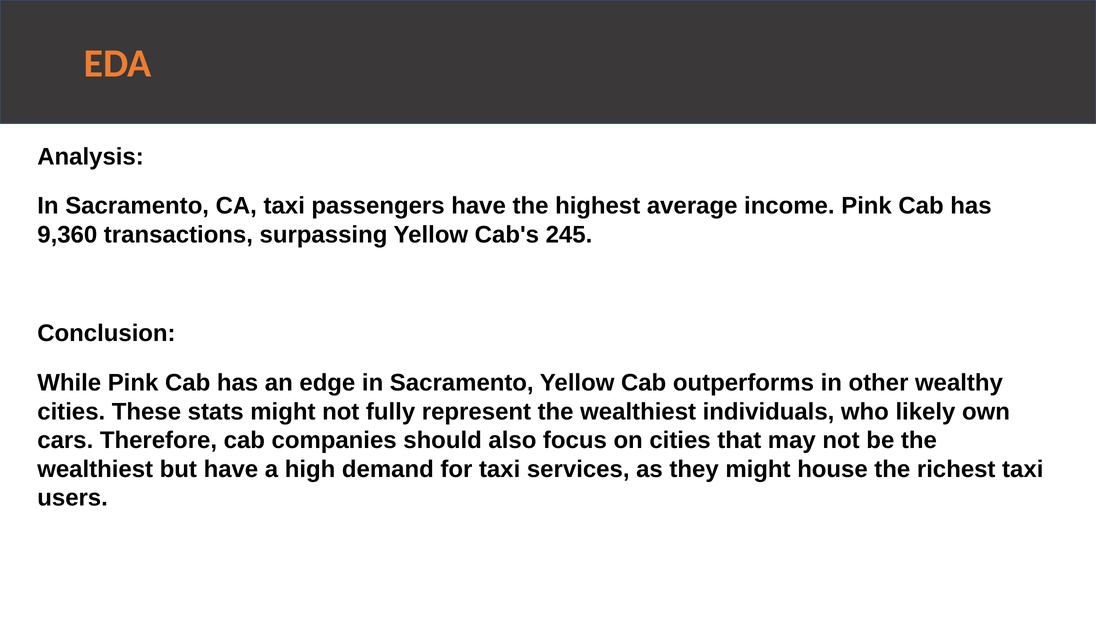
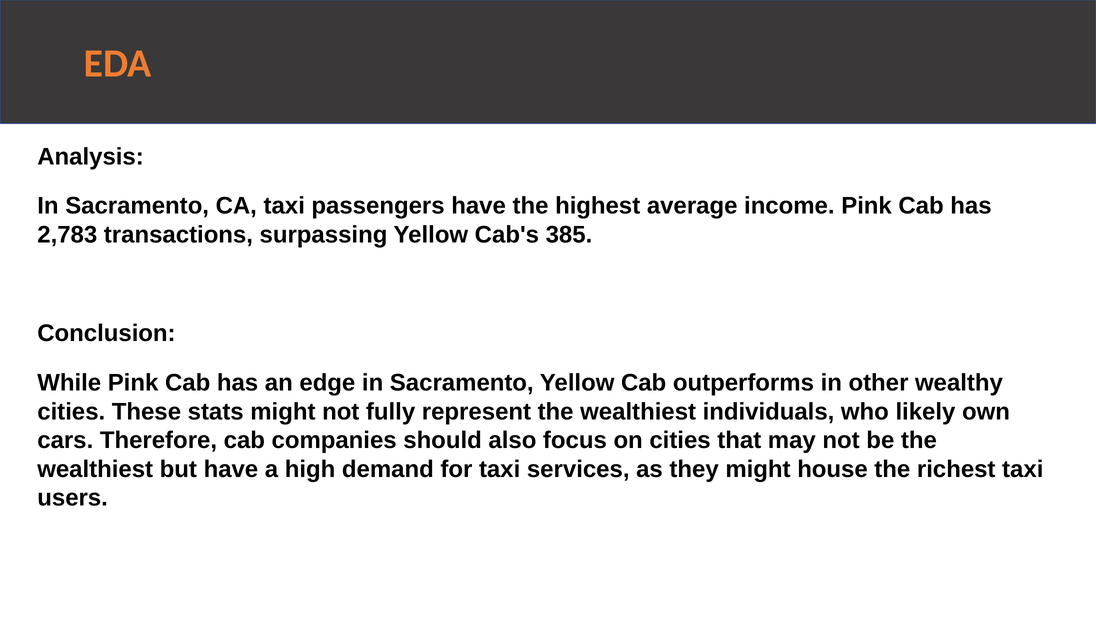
9,360: 9,360 -> 2,783
245: 245 -> 385
